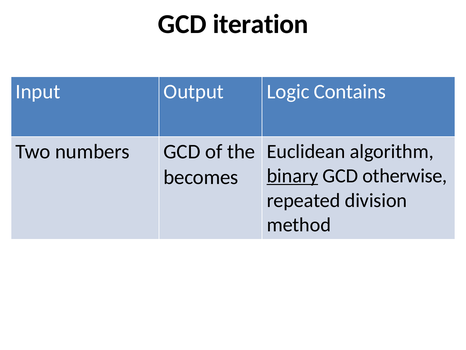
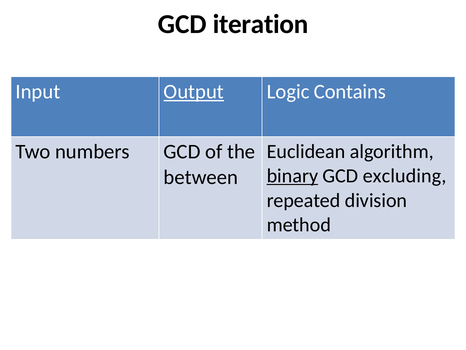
Output underline: none -> present
otherwise: otherwise -> excluding
becomes: becomes -> between
